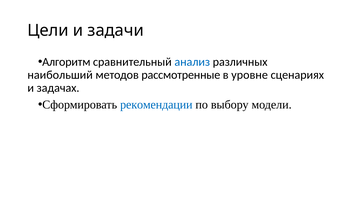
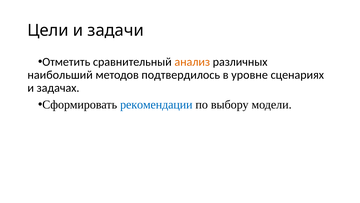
Алгоритм: Алгоритм -> Отметить
анализ colour: blue -> orange
рассмотренные: рассмотренные -> подтвердилось
